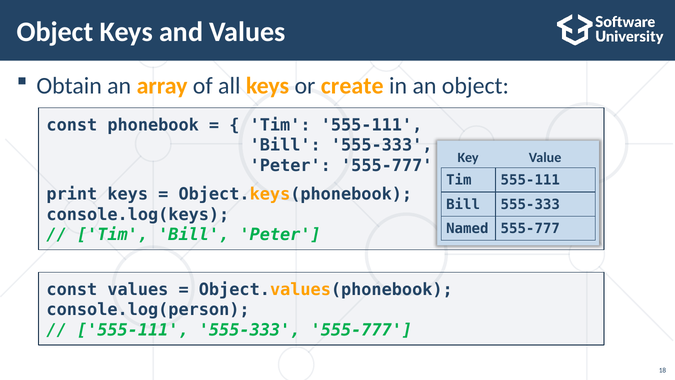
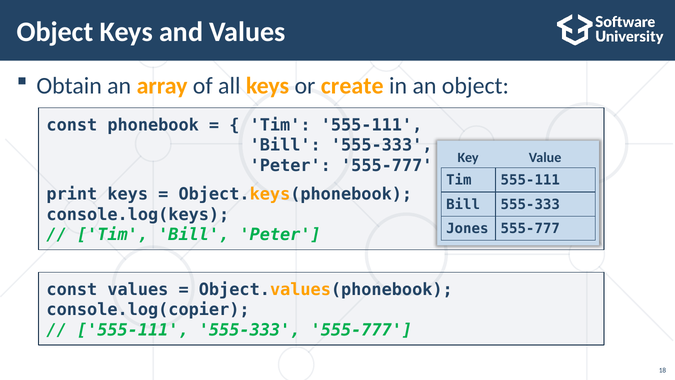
Named: Named -> Jones
console.log(person: console.log(person -> console.log(copier
